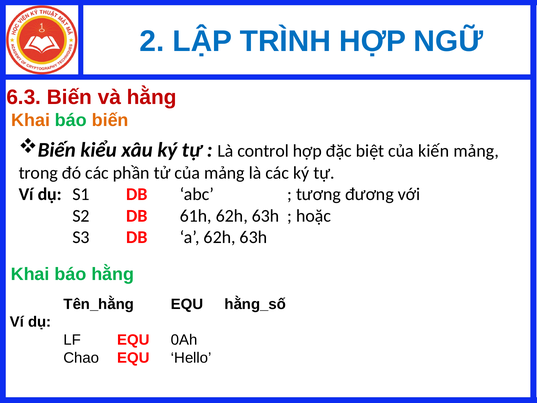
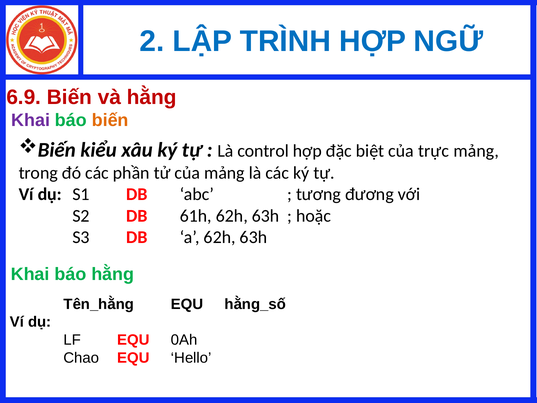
6.3: 6.3 -> 6.9
Khai at (31, 120) colour: orange -> purple
kiến: kiến -> trực
